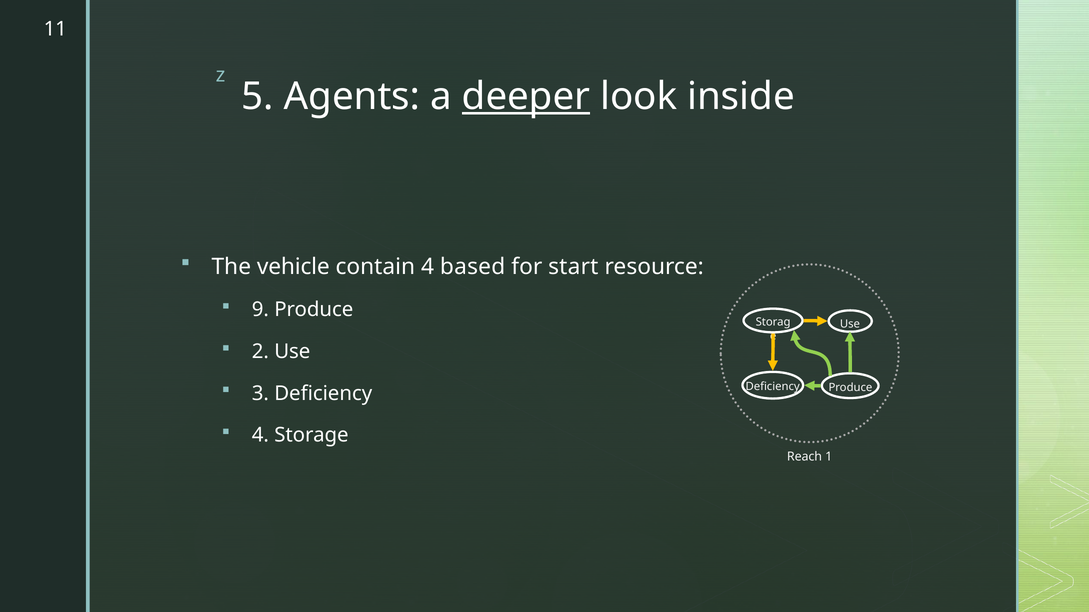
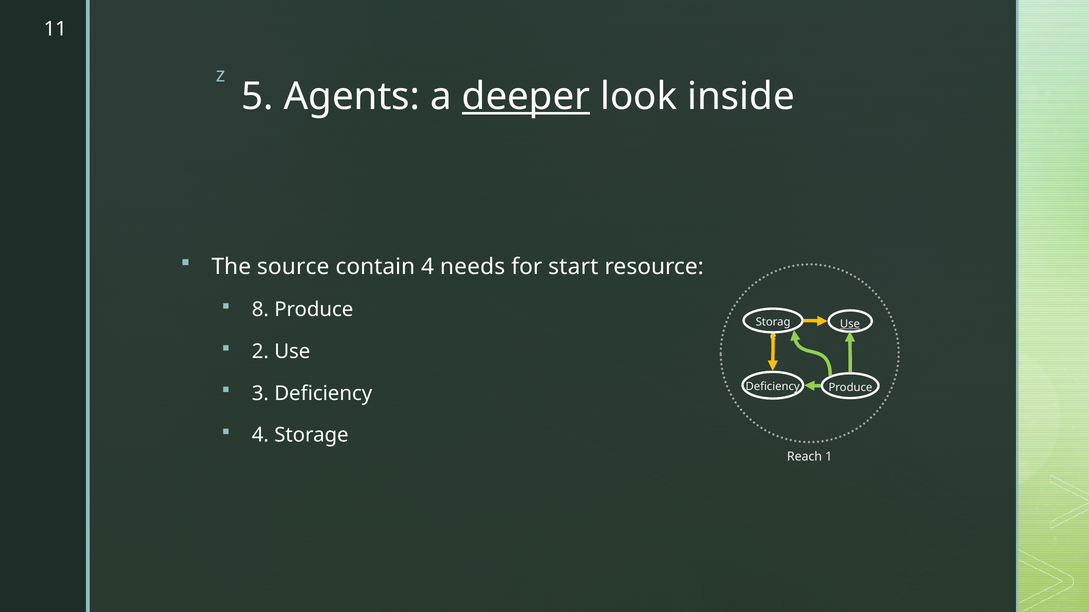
vehicle: vehicle -> source
based: based -> needs
9: 9 -> 8
Use at (850, 324) underline: none -> present
